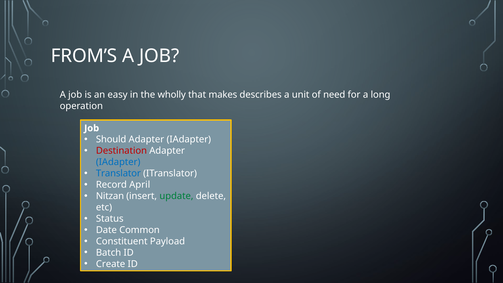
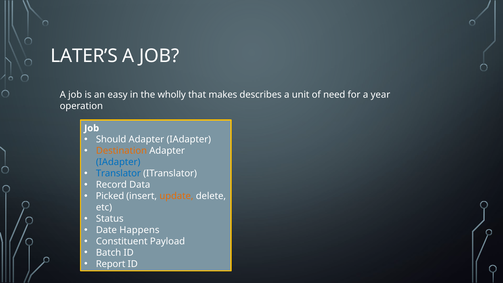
FROM’S: FROM’S -> LATER’S
long: long -> year
Destination colour: red -> orange
April: April -> Data
Nitzan: Nitzan -> Picked
update colour: green -> orange
Common: Common -> Happens
Create: Create -> Report
